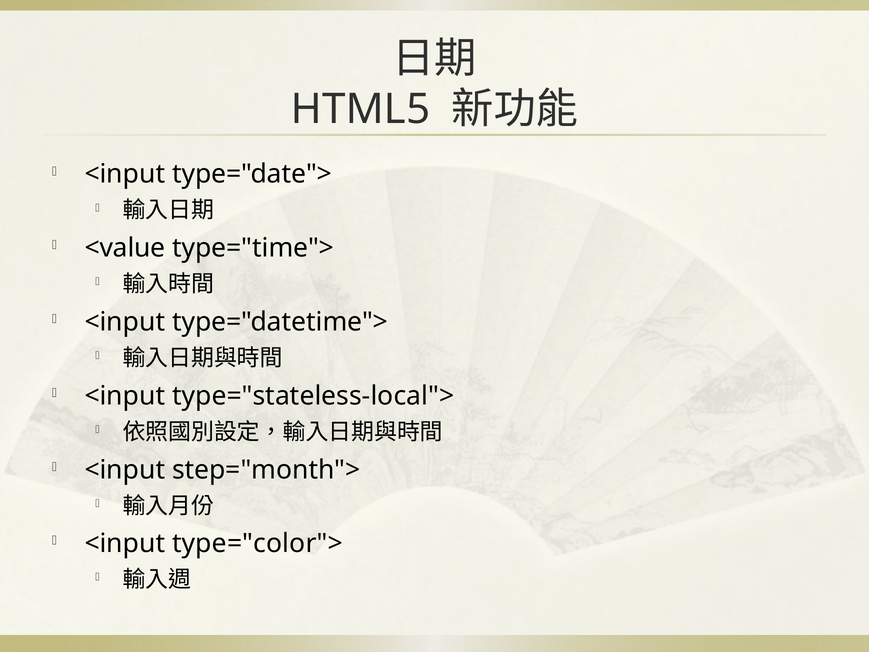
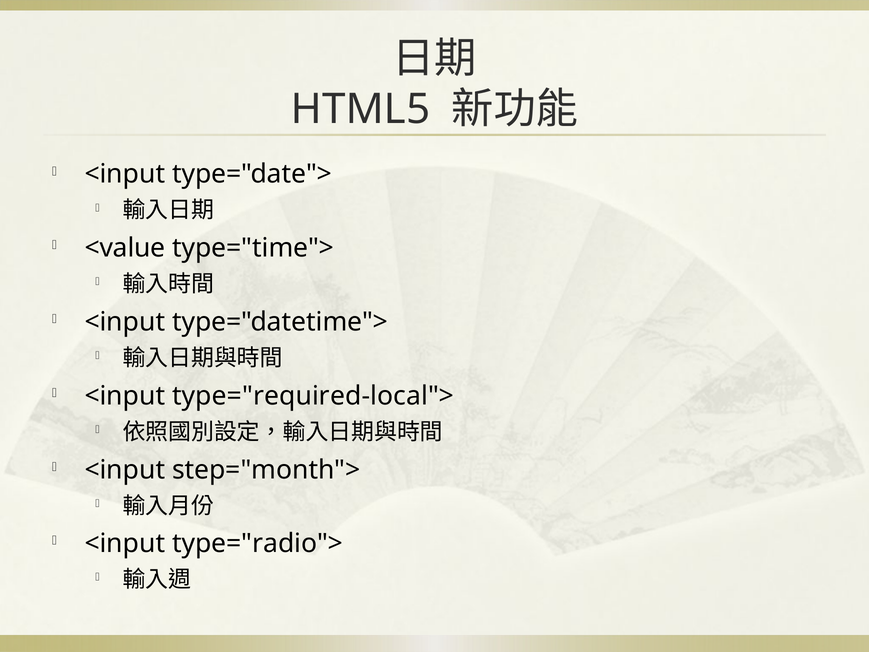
type="stateless-local">: type="stateless-local"> -> type="required-local">
type="color">: type="color"> -> type="radio">
